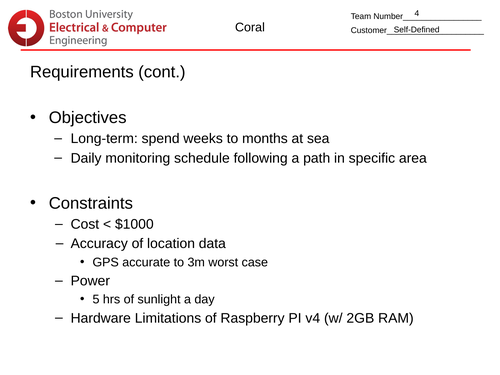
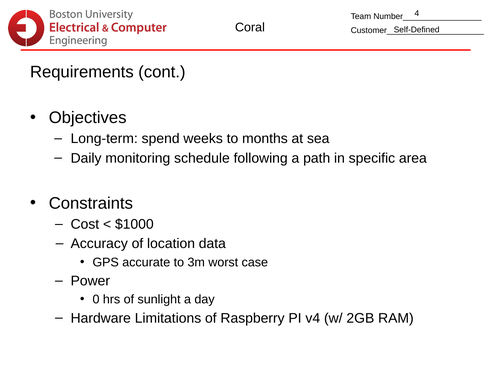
5: 5 -> 0
